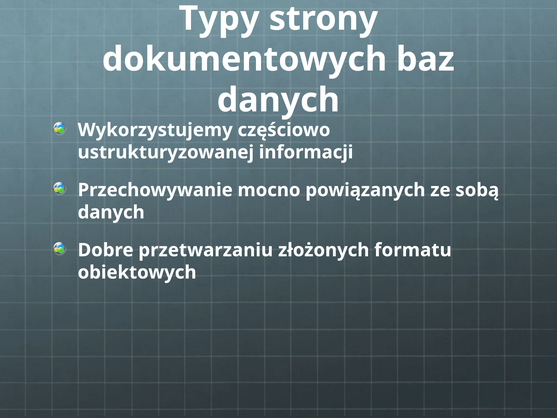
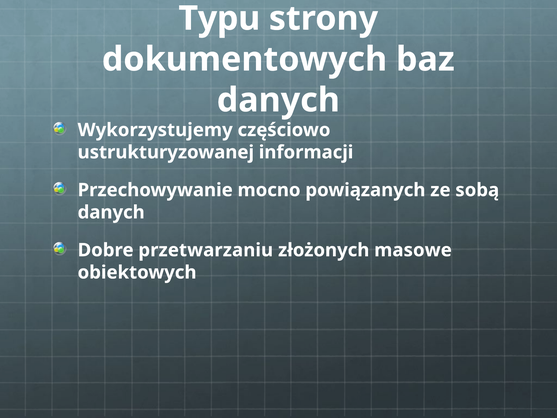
Typy: Typy -> Typu
formatu: formatu -> masowe
